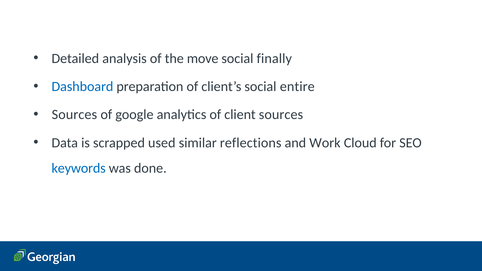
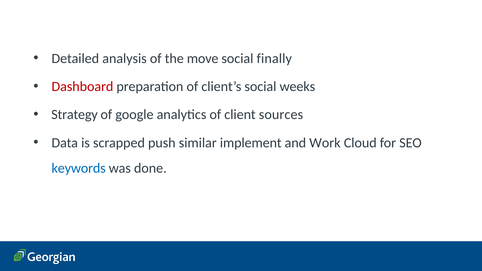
Dashboard colour: blue -> red
entire: entire -> weeks
Sources at (74, 115): Sources -> Strategy
used: used -> push
reflections: reflections -> implement
